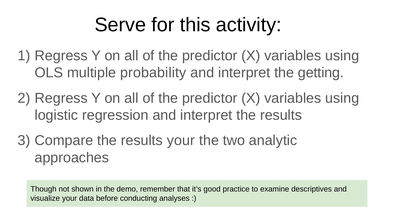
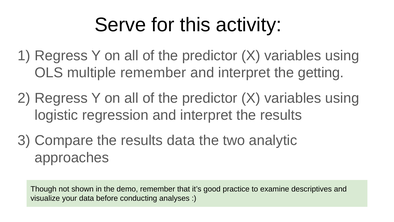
multiple probability: probability -> remember
results your: your -> data
